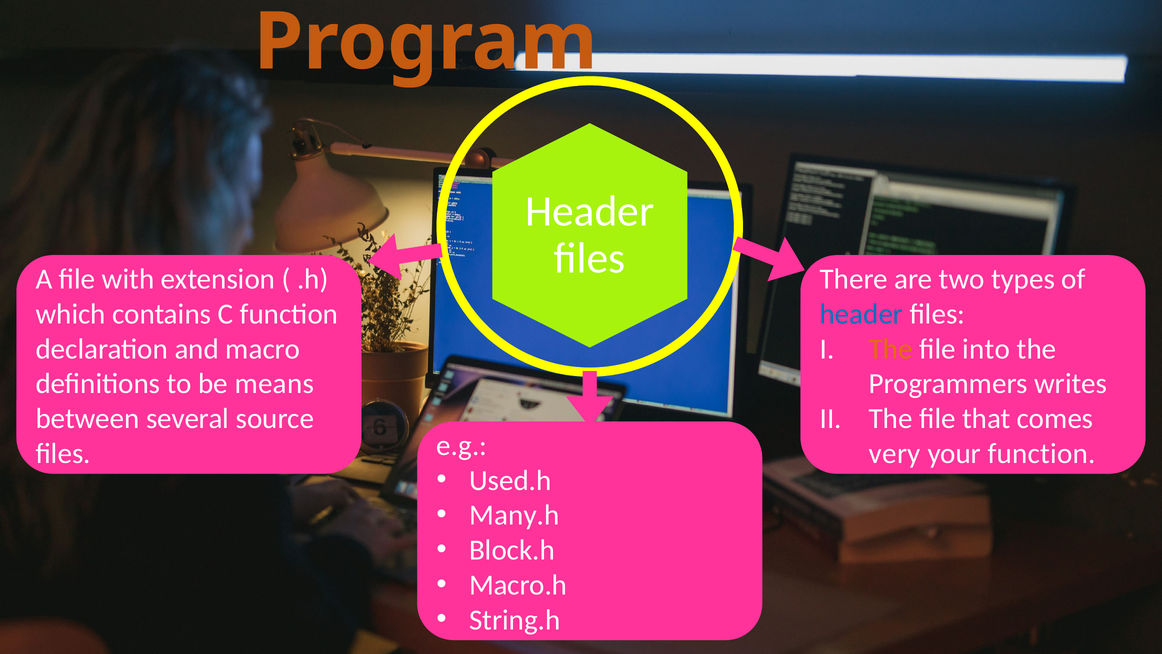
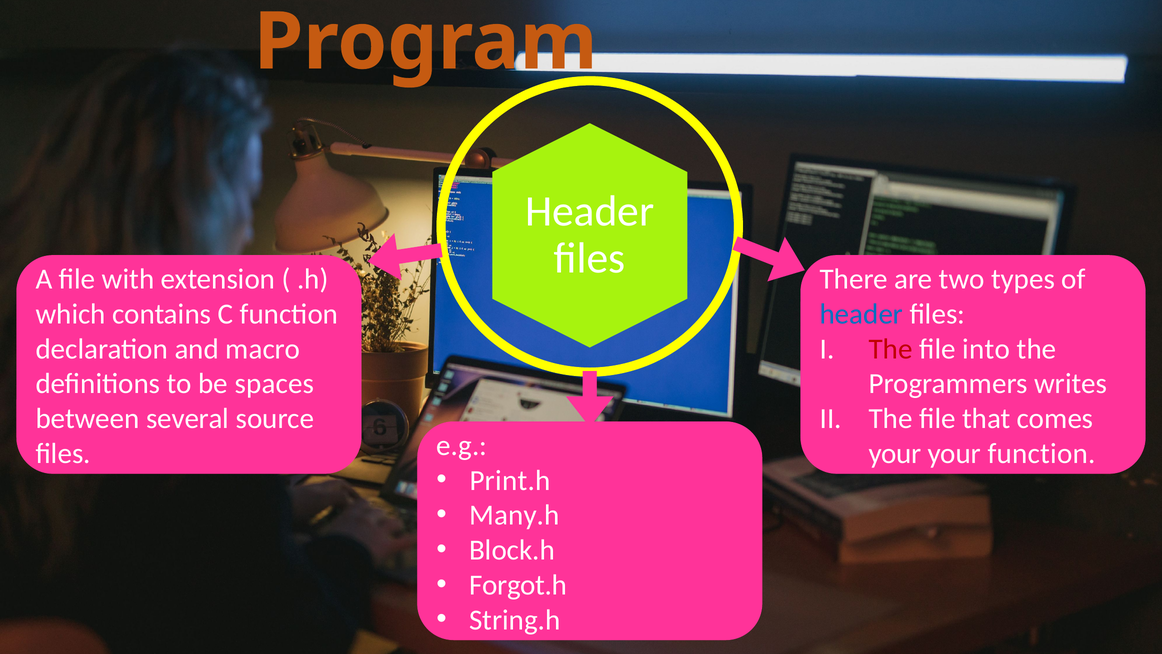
The at (891, 349) colour: orange -> red
means: means -> spaces
very at (895, 453): very -> your
Used.h: Used.h -> Print.h
Macro.h: Macro.h -> Forgot.h
